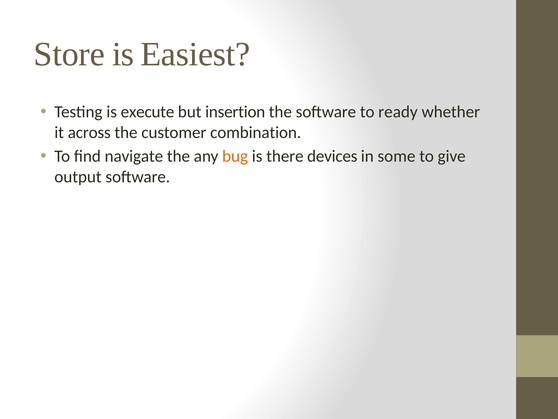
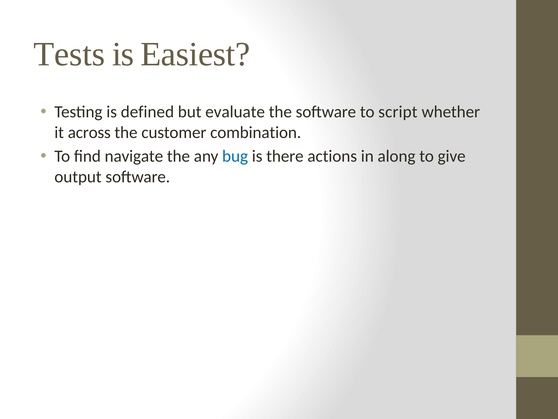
Store: Store -> Tests
execute: execute -> defined
insertion: insertion -> evaluate
ready: ready -> script
bug colour: orange -> blue
devices: devices -> actions
some: some -> along
